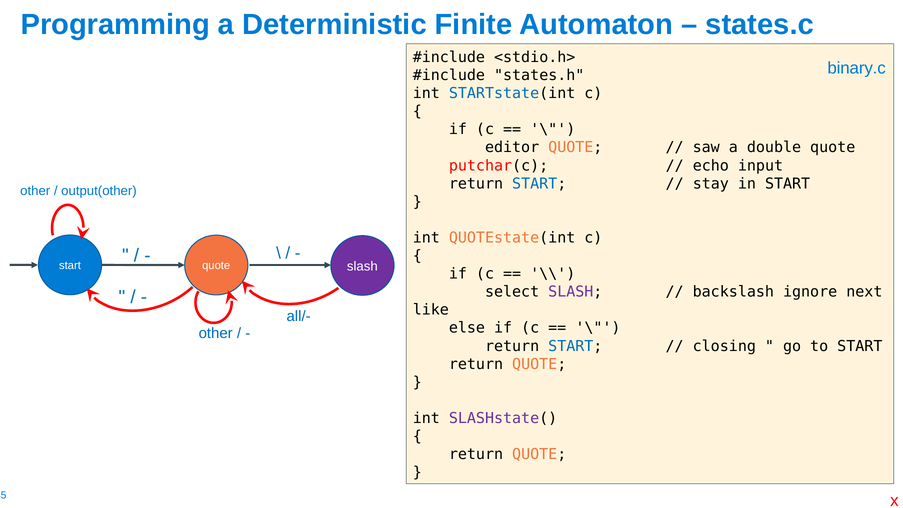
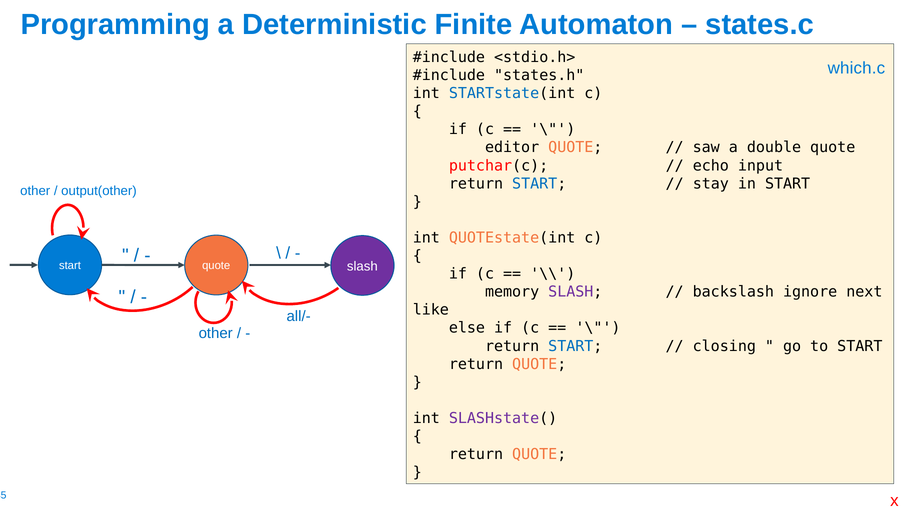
binary.c: binary.c -> which.c
select: select -> memory
